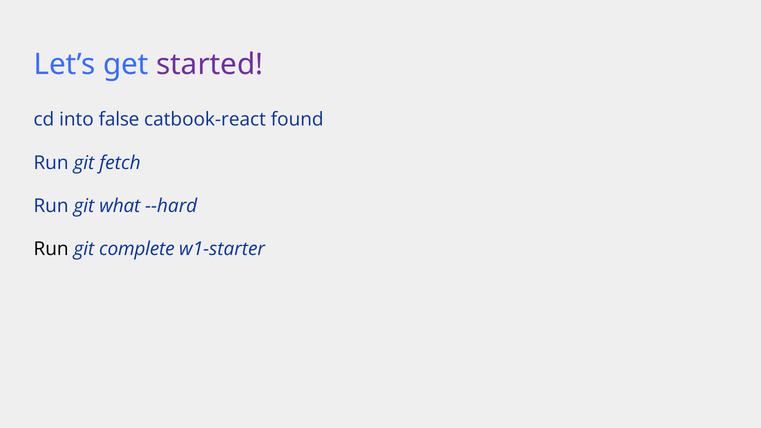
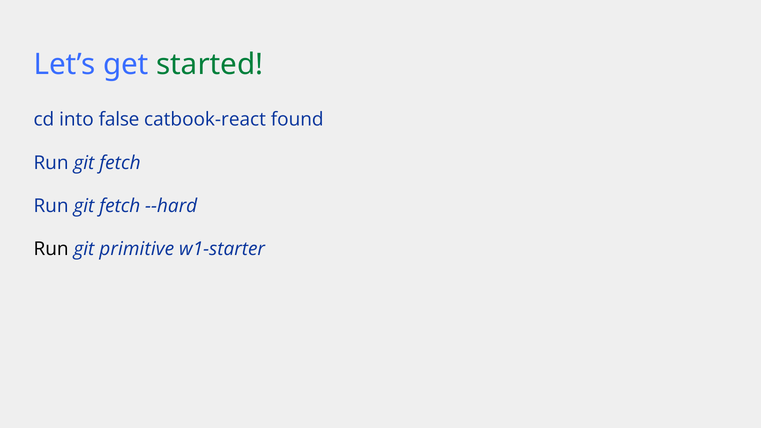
started colour: purple -> green
what at (120, 206): what -> fetch
complete: complete -> primitive
